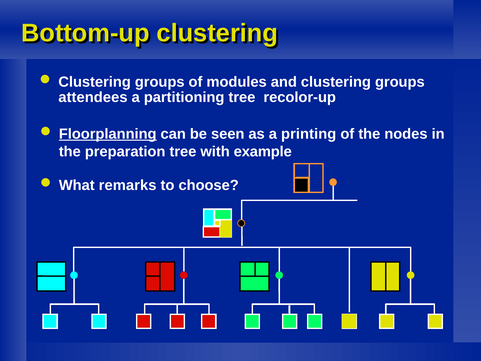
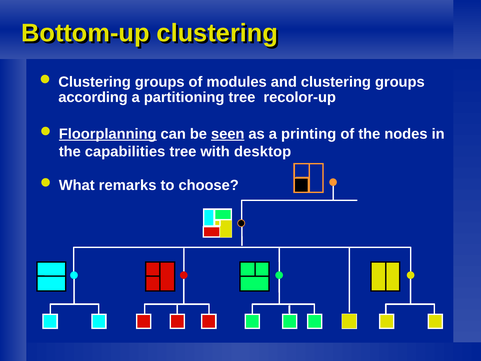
attendees: attendees -> according
seen underline: none -> present
preparation: preparation -> capabilities
example: example -> desktop
